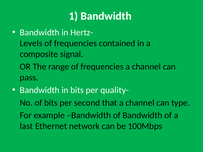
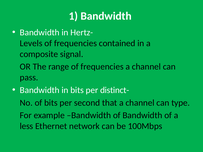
quality-: quality- -> distinct-
last: last -> less
